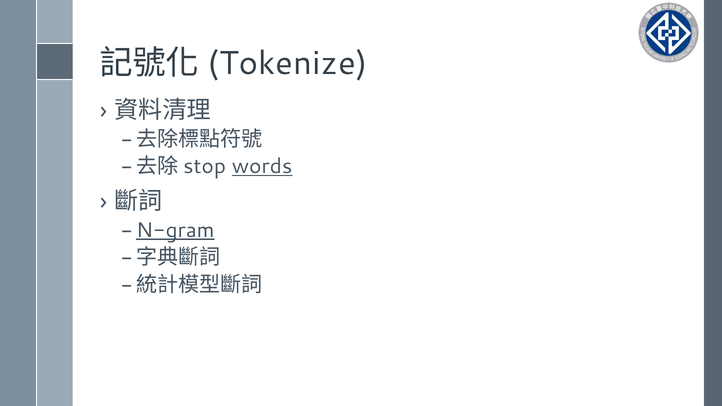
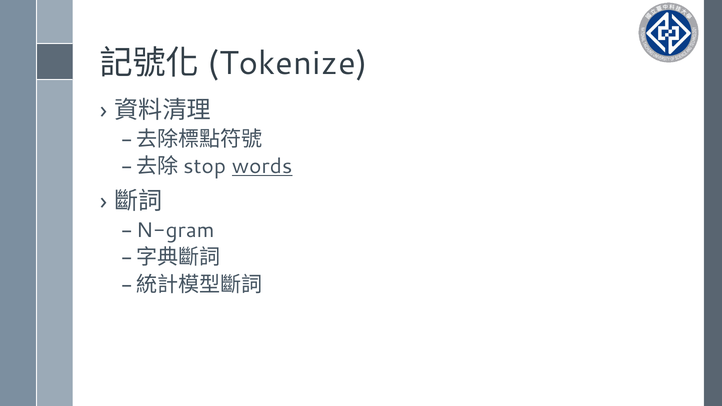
N-gram underline: present -> none
